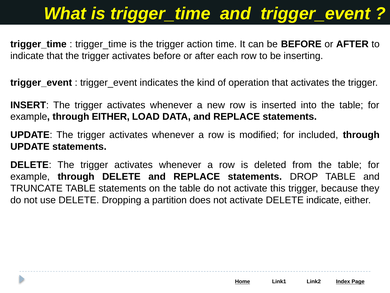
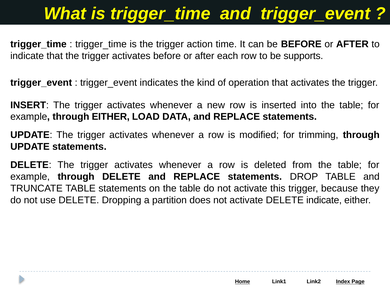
inserting: inserting -> supports
included: included -> trimming
